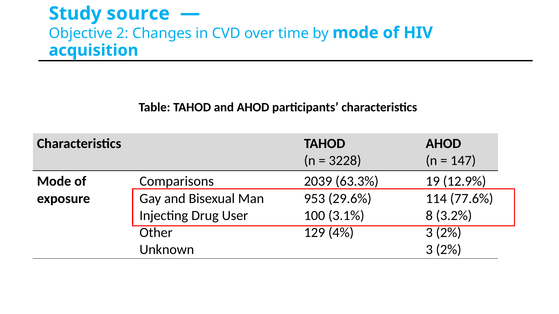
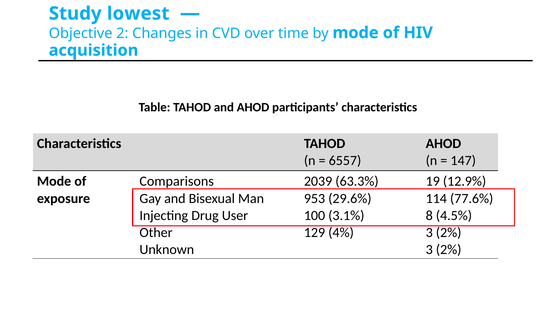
source: source -> lowest
3228: 3228 -> 6557
3.2%: 3.2% -> 4.5%
